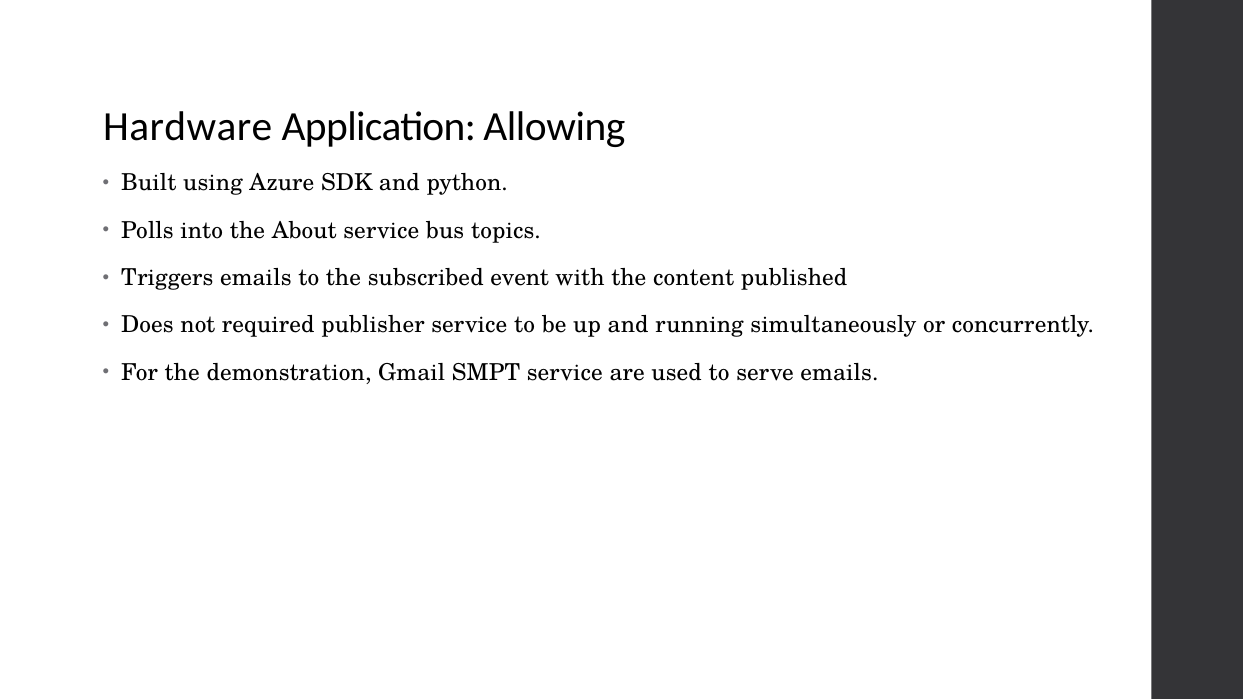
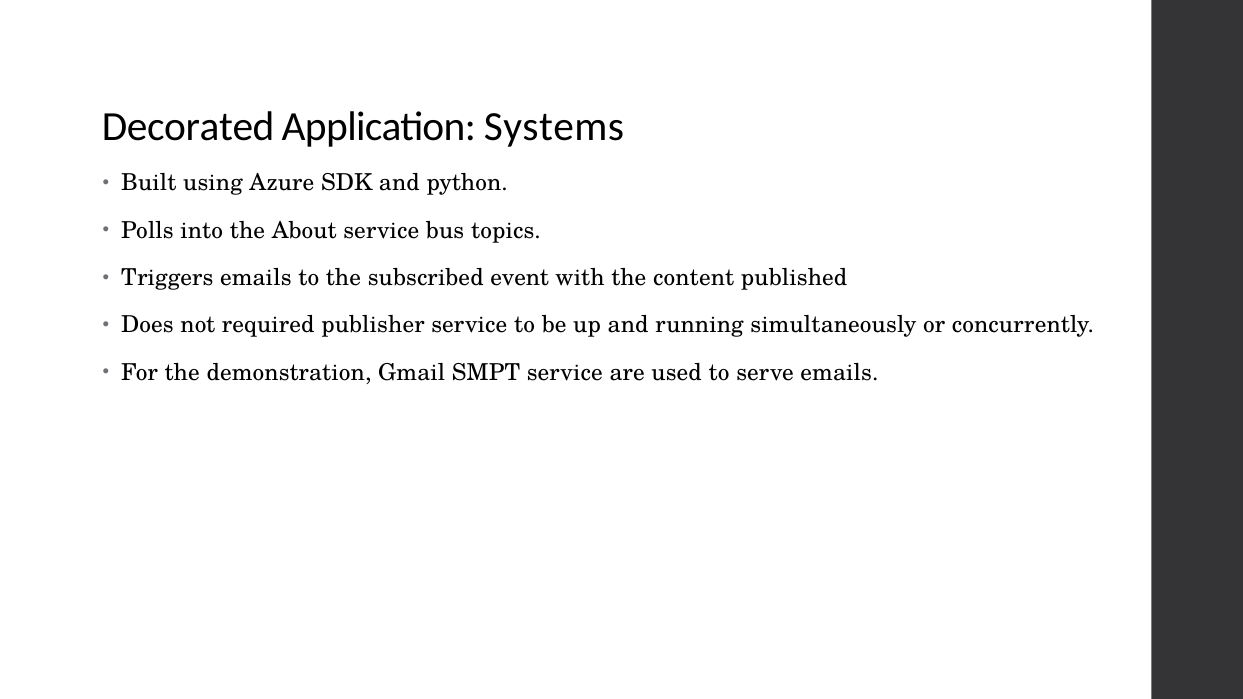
Hardware: Hardware -> Decorated
Allowing: Allowing -> Systems
